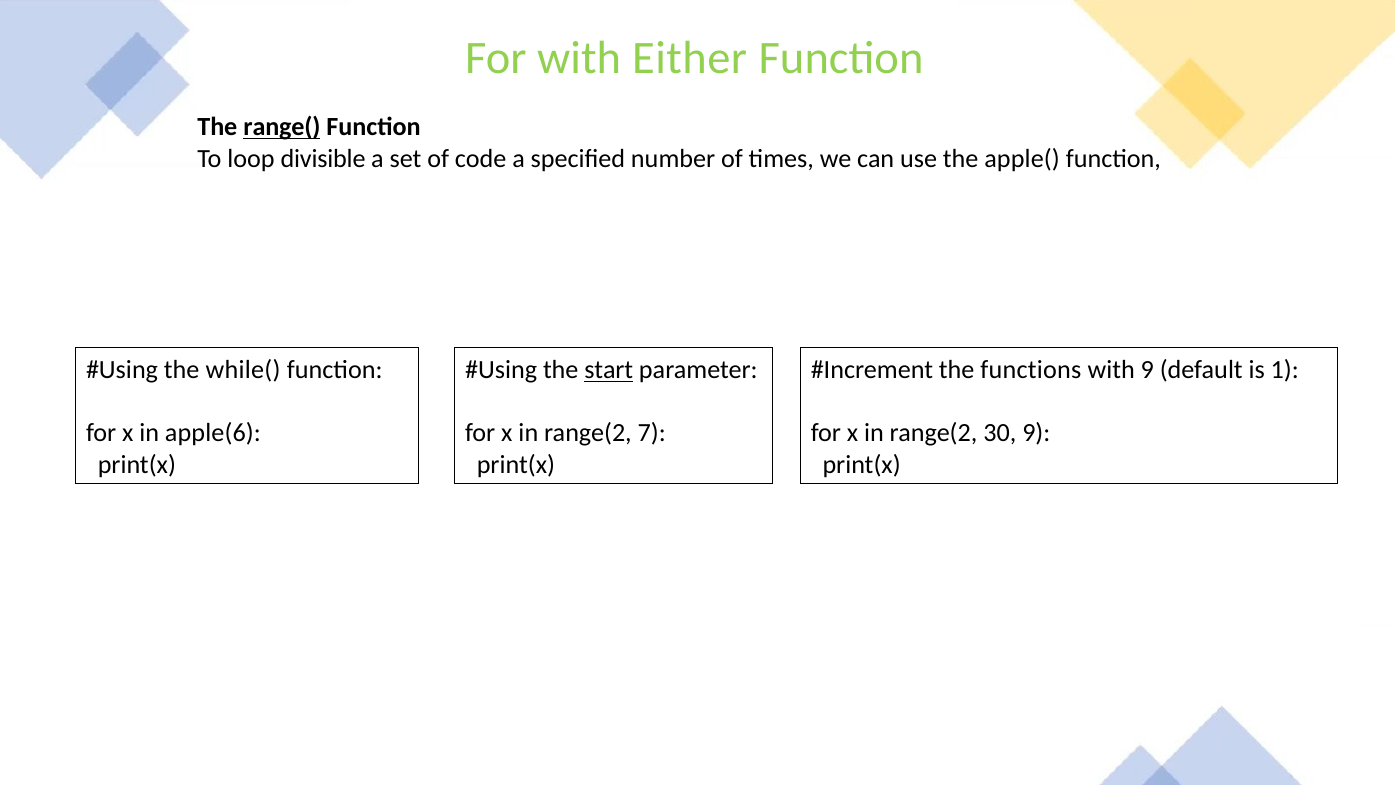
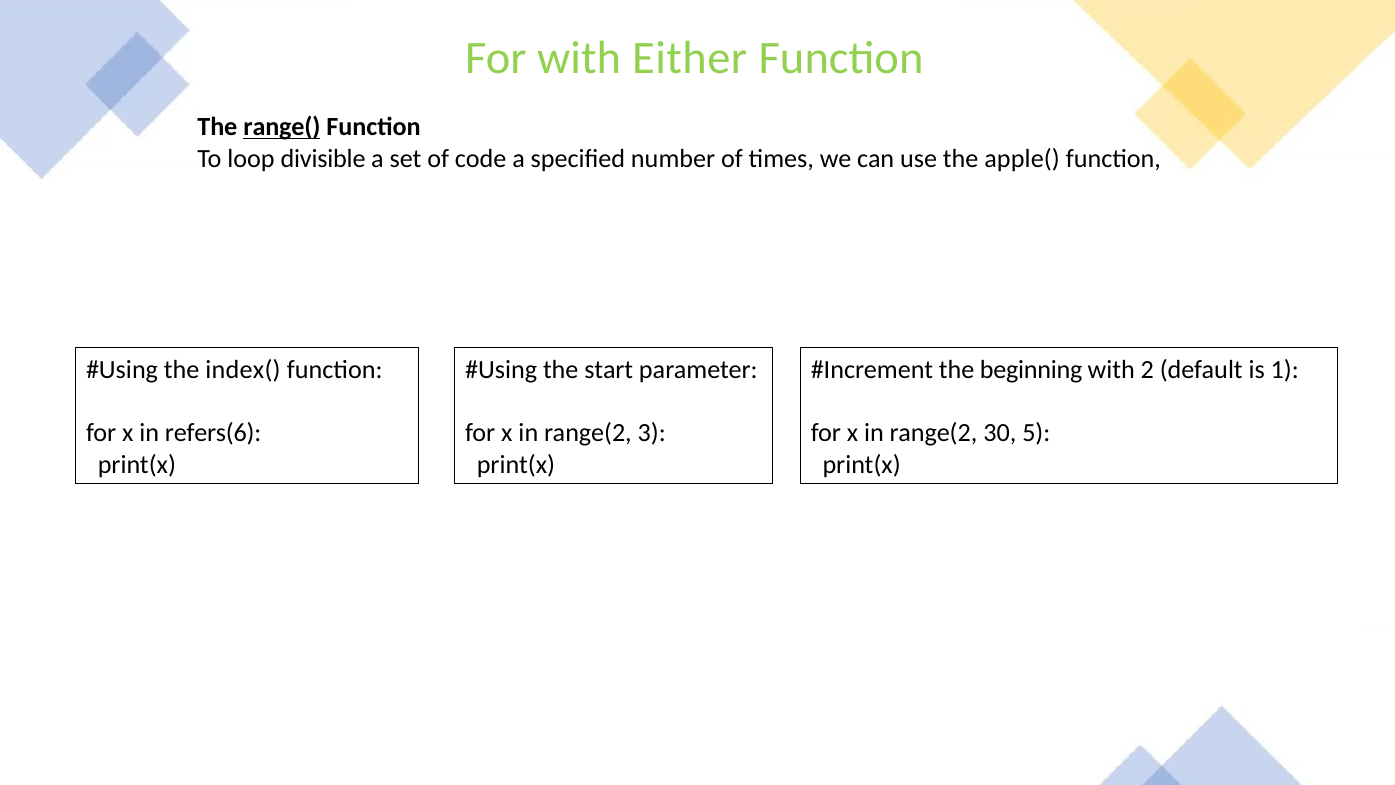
while(: while( -> index(
start underline: present -> none
functions: functions -> beginning
with 9: 9 -> 2
apple(6: apple(6 -> refers(6
7: 7 -> 3
30 9: 9 -> 5
